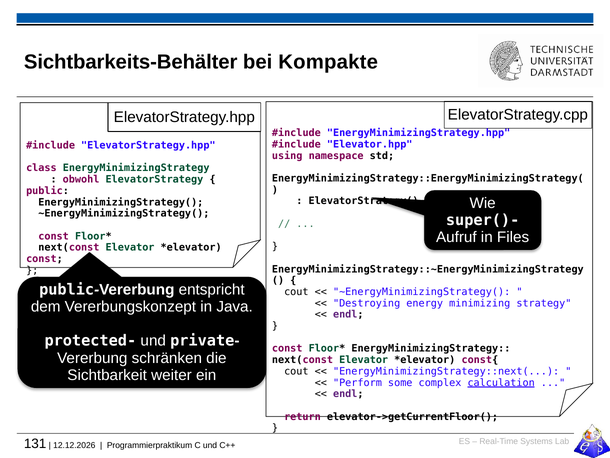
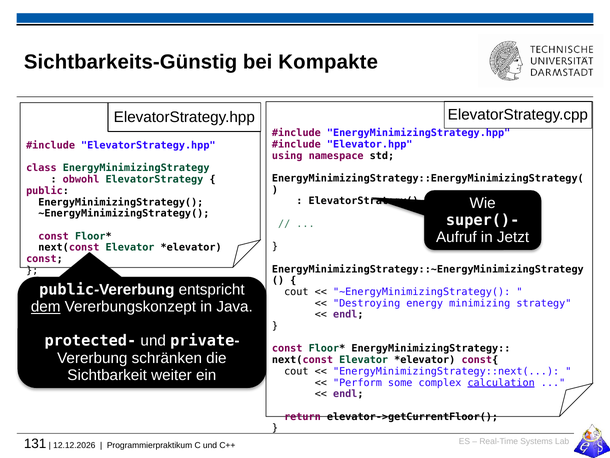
Sichtbarkeits-Behälter: Sichtbarkeits-Behälter -> Sichtbarkeits-Günstig
Files: Files -> Jetzt
dem underline: none -> present
